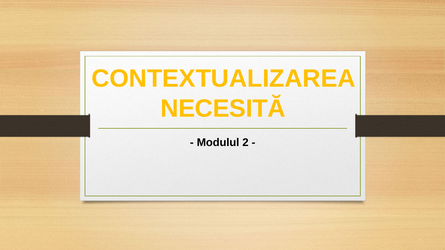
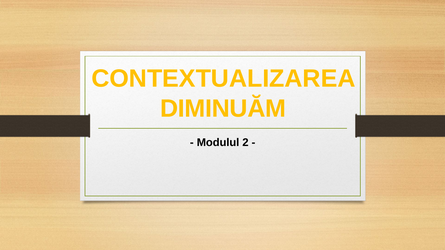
NECESITĂ: NECESITĂ -> DIMINUĂM
